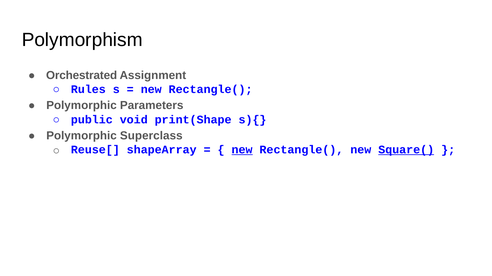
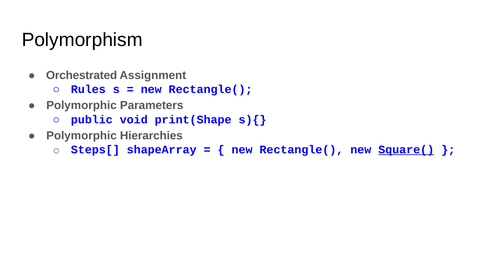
Superclass: Superclass -> Hierarchies
Reuse[: Reuse[ -> Steps[
new at (242, 150) underline: present -> none
